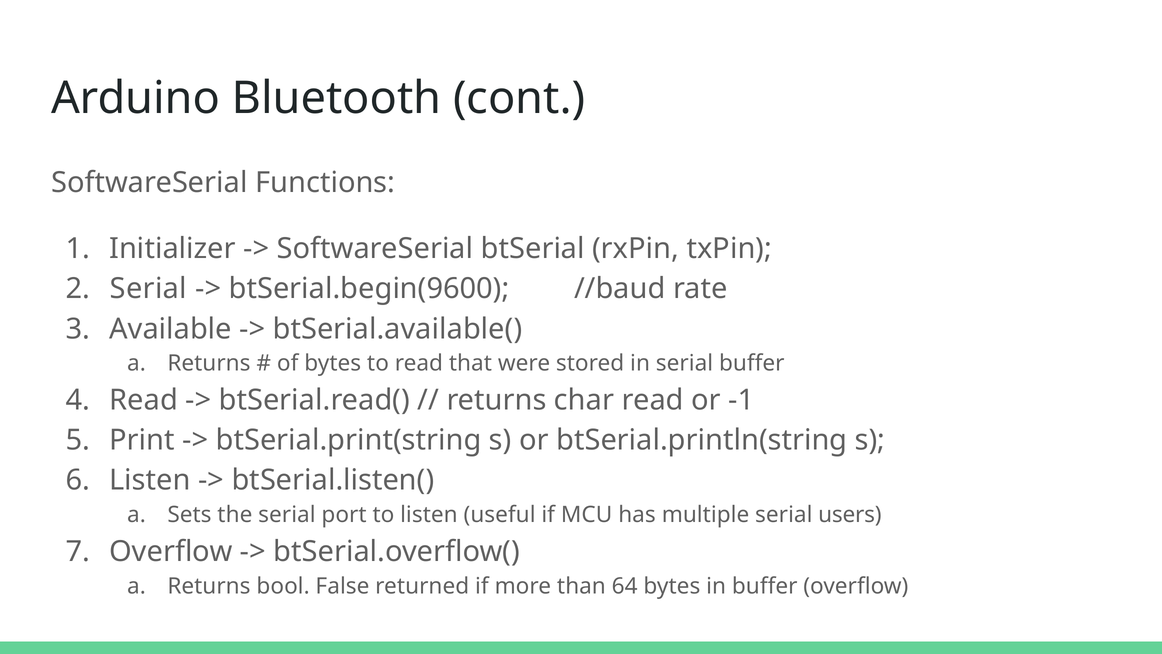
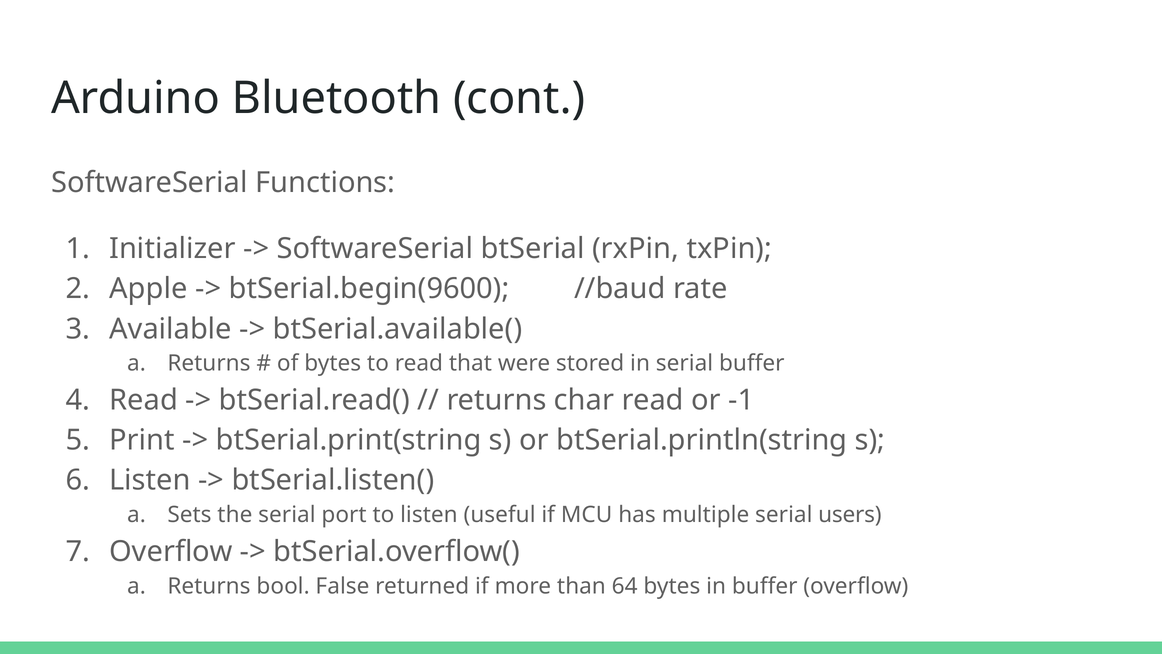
Serial at (148, 289): Serial -> Apple
